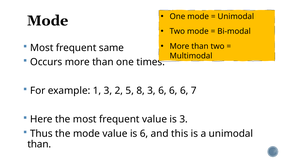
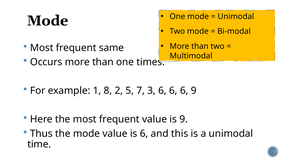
1 3: 3 -> 8
8: 8 -> 7
6 7: 7 -> 9
is 3: 3 -> 9
than at (39, 144): than -> time
